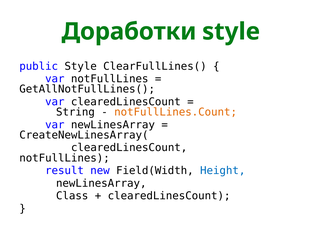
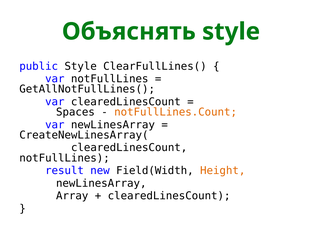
Доработки: Доработки -> Объяснять
String: String -> Spaces
Height colour: blue -> orange
Class: Class -> Array
